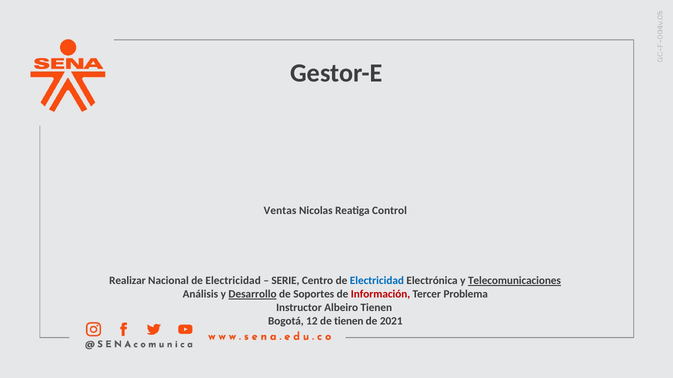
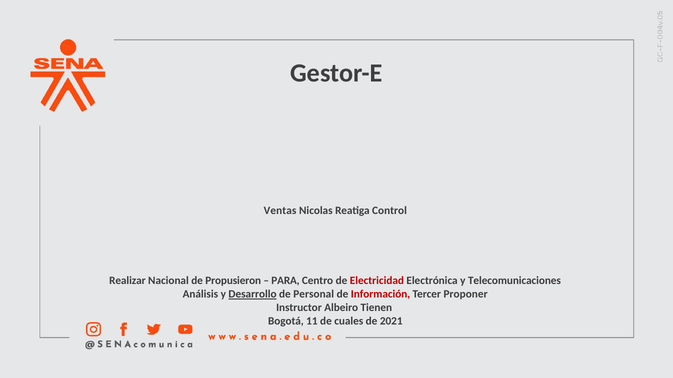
Nacional de Electricidad: Electricidad -> Propusieron
SERIE: SERIE -> PARA
Electricidad at (377, 281) colour: blue -> red
Telecomunicaciones underline: present -> none
Soportes: Soportes -> Personal
Problema: Problema -> Proponer
12: 12 -> 11
de tienen: tienen -> cuales
